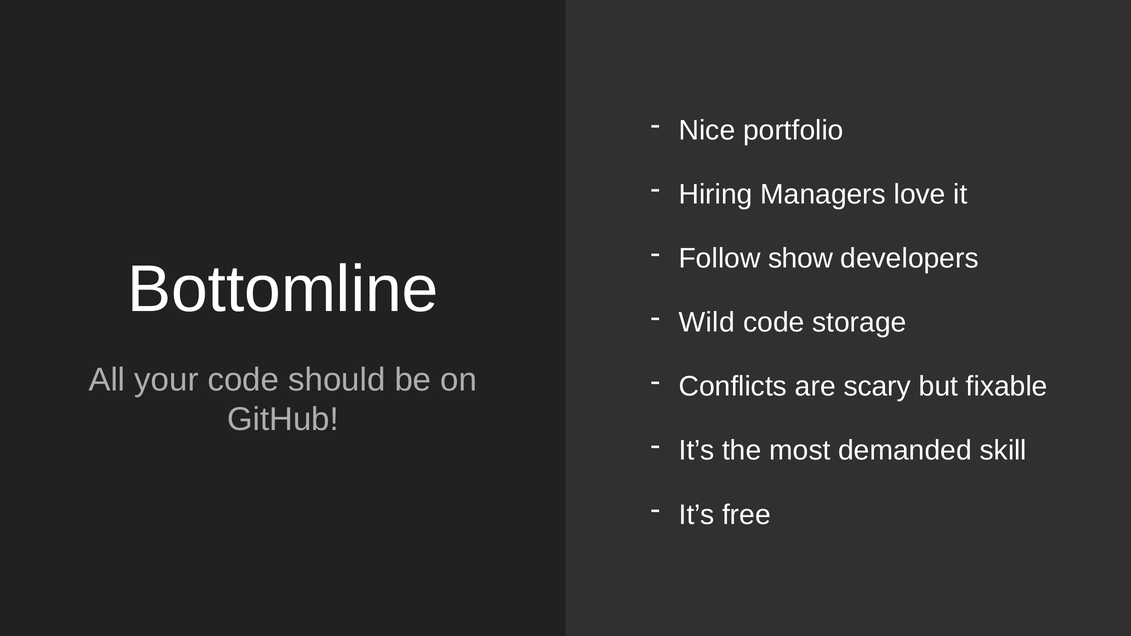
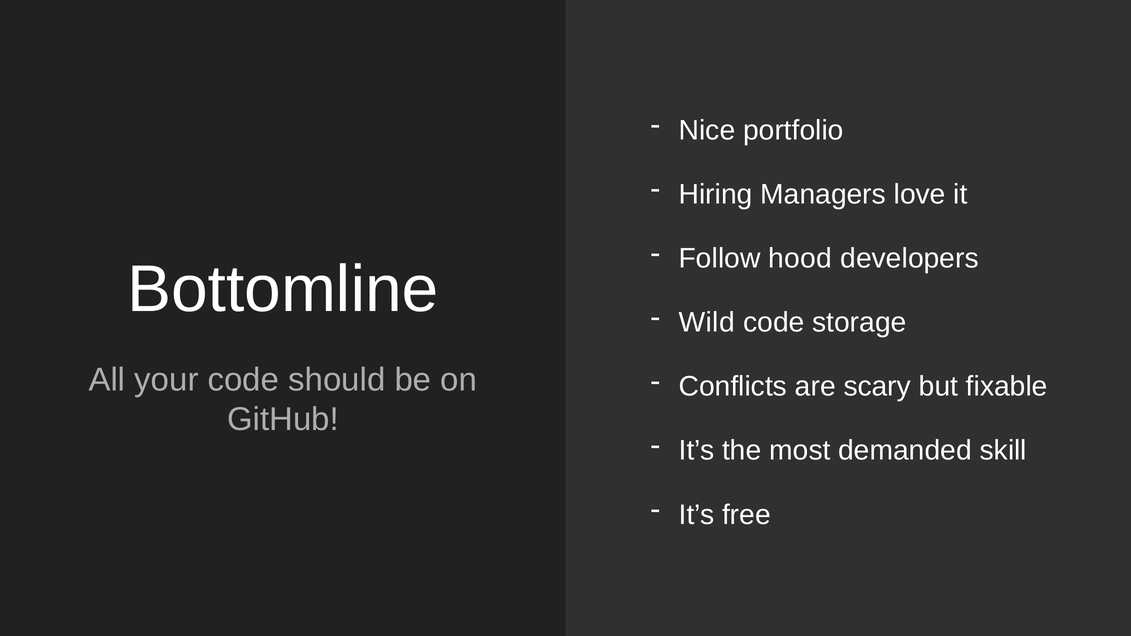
show: show -> hood
